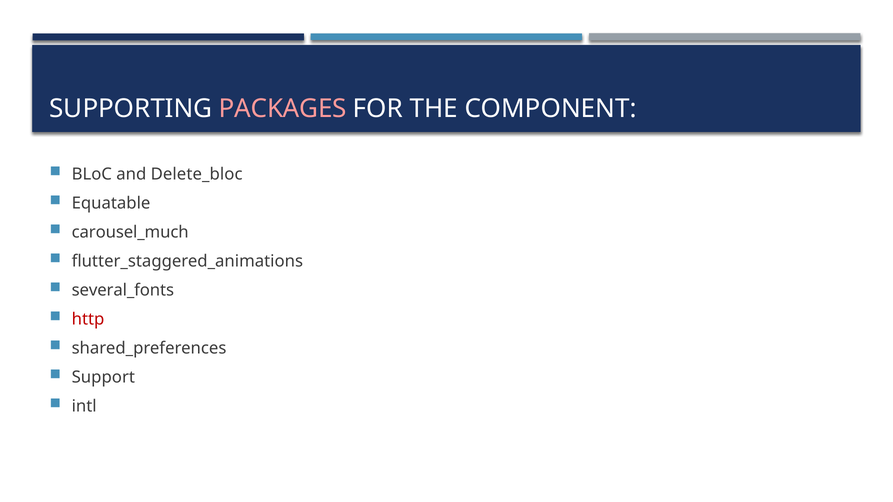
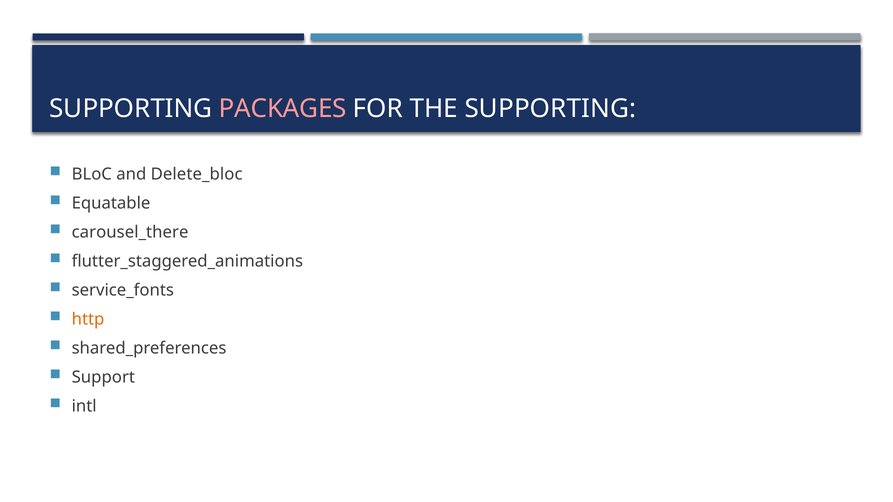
THE COMPONENT: COMPONENT -> SUPPORTING
carousel_much: carousel_much -> carousel_there
several_fonts: several_fonts -> service_fonts
http colour: red -> orange
